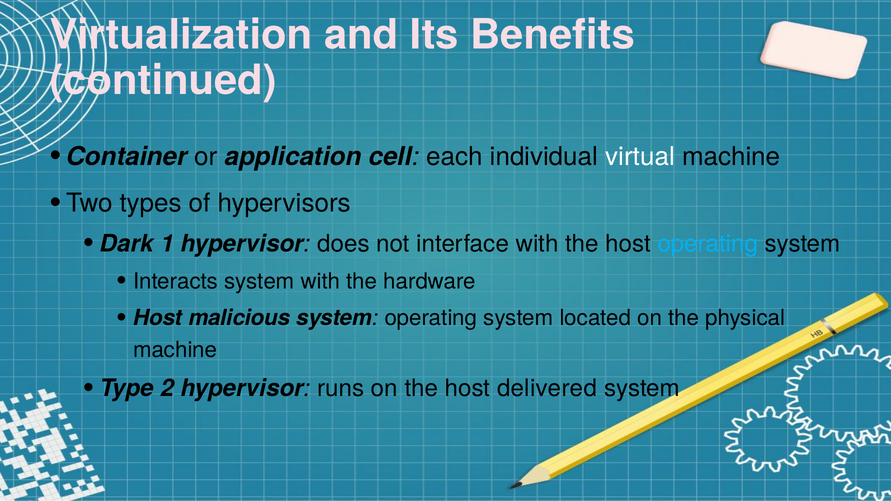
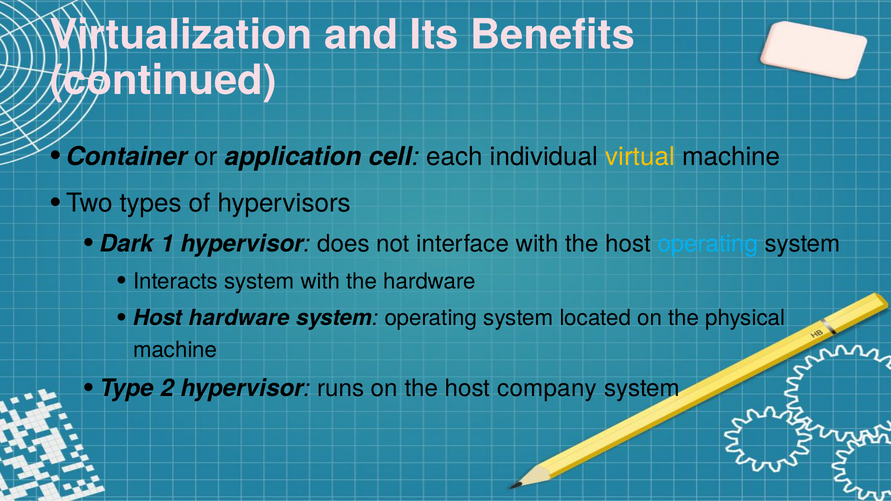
virtual colour: white -> yellow
Host malicious: malicious -> hardware
delivered: delivered -> company
